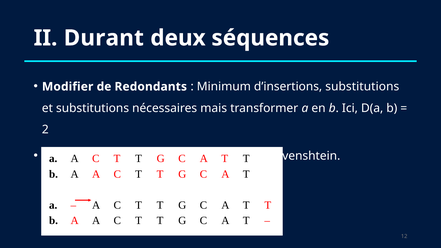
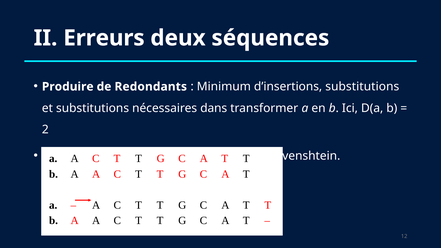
Durant: Durant -> Erreurs
Modifier: Modifier -> Produire
mais: mais -> dans
